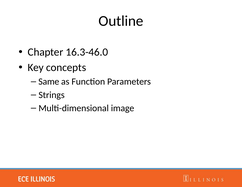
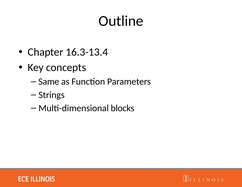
16.3-46.0: 16.3-46.0 -> 16.3-13.4
image: image -> blocks
